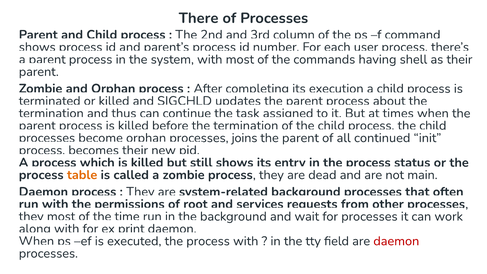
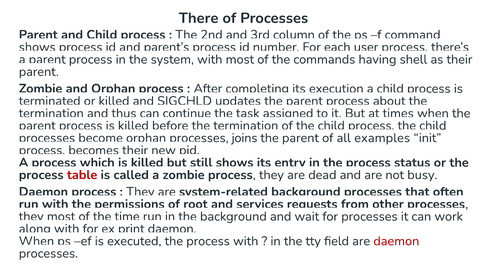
continued: continued -> examples
table colour: orange -> red
main: main -> busy
